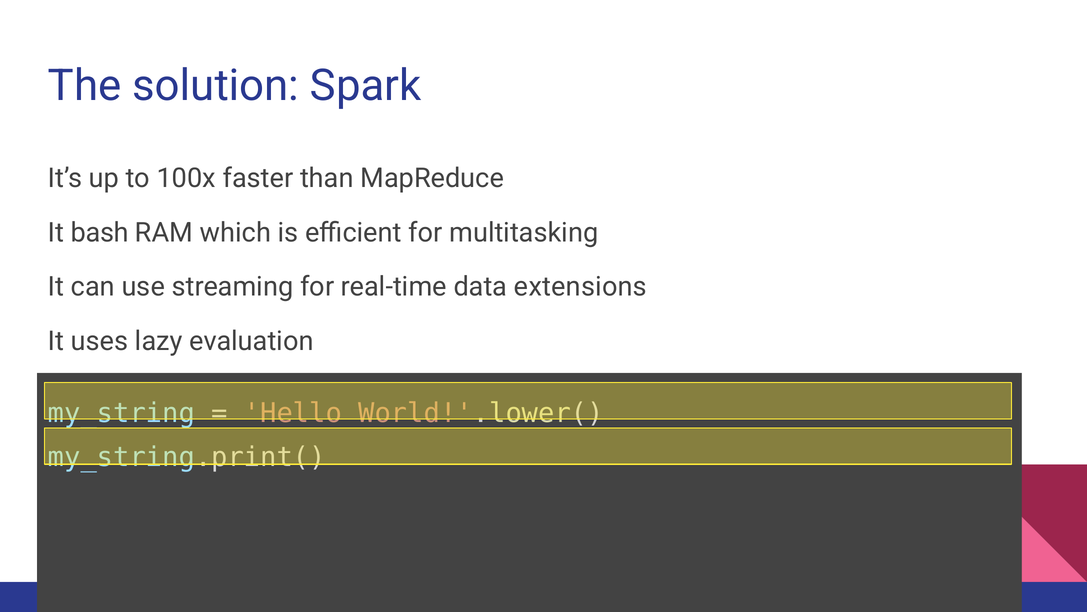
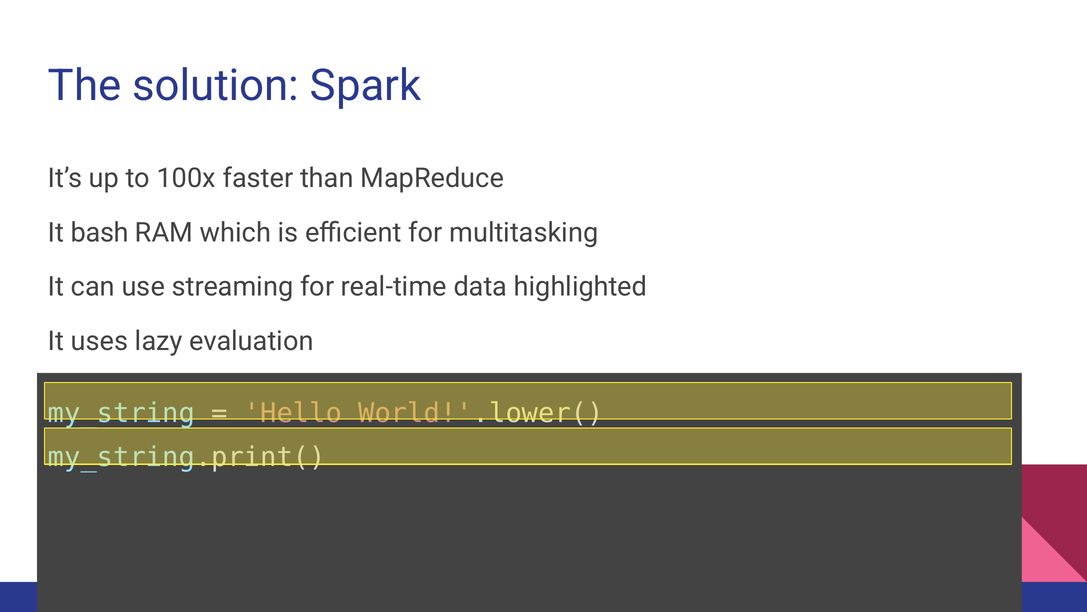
extensions: extensions -> highlighted
